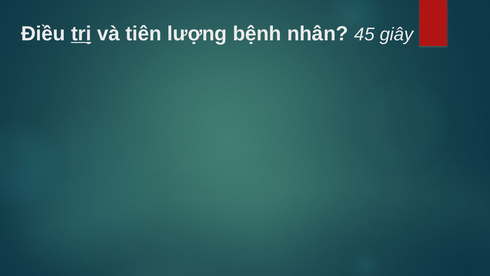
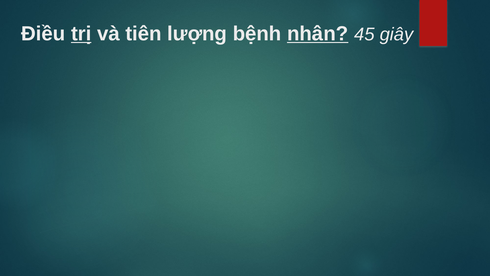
nhân underline: none -> present
